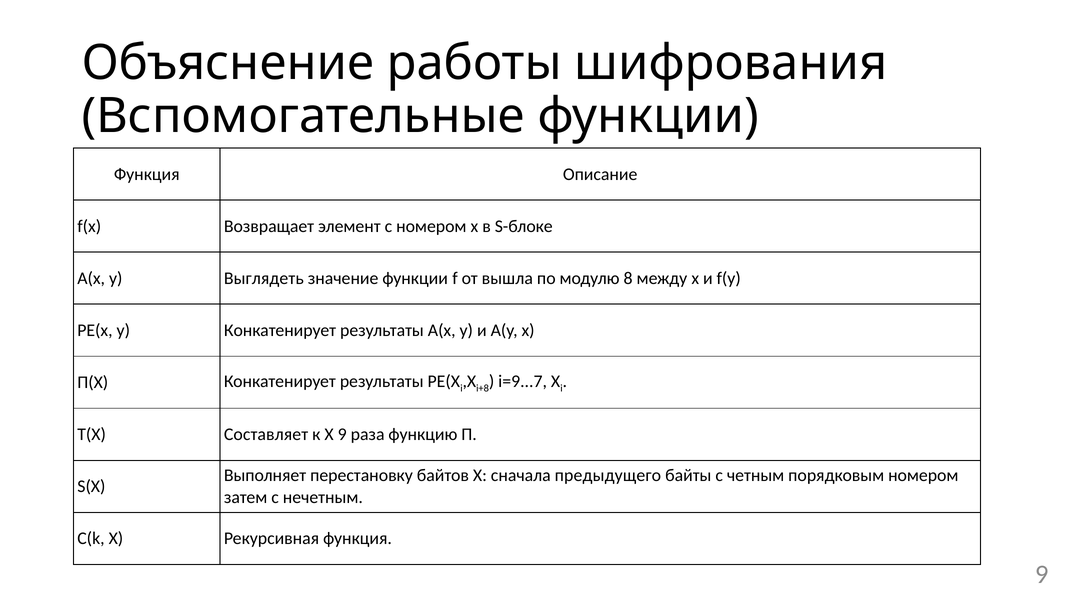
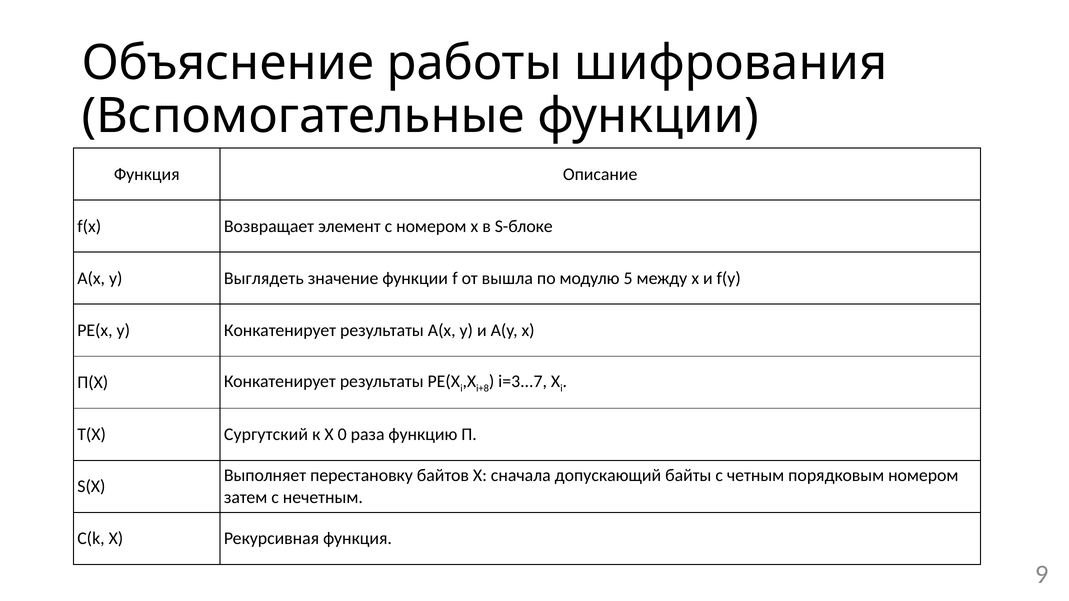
8: 8 -> 5
i=9...7: i=9...7 -> i=3...7
Составляет: Составляет -> Сургутский
X 9: 9 -> 0
предыдущего: предыдущего -> допускающий
